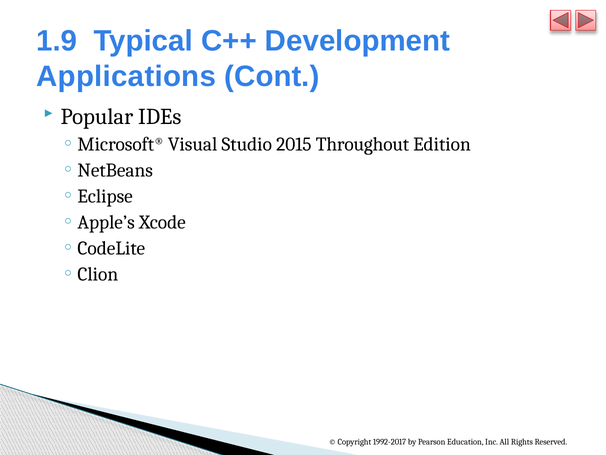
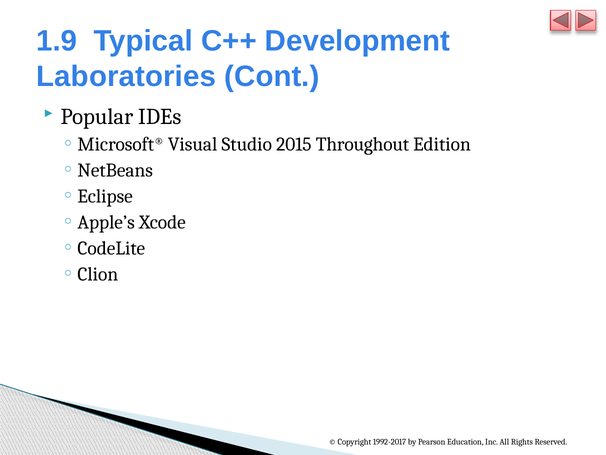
Applications: Applications -> Laboratories
